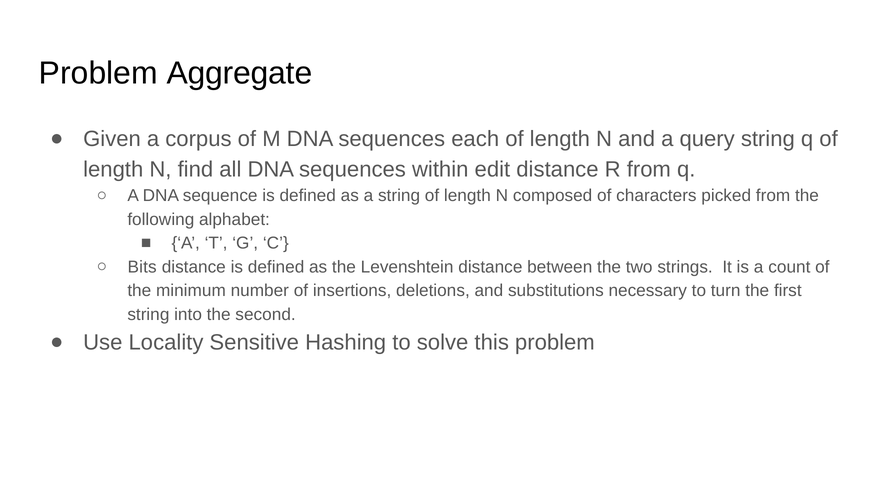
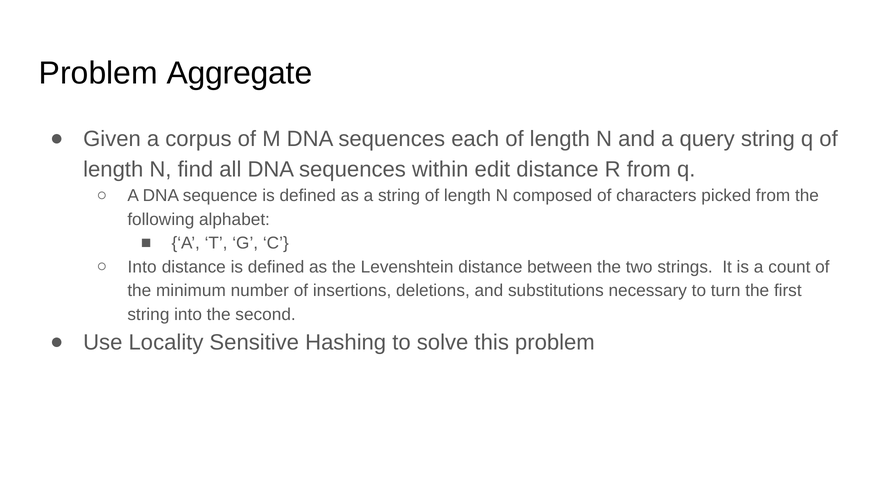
Bits at (142, 267): Bits -> Into
